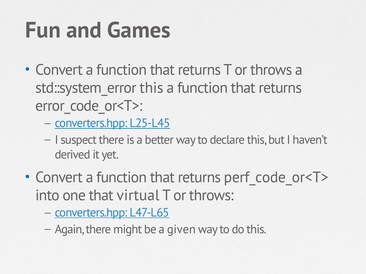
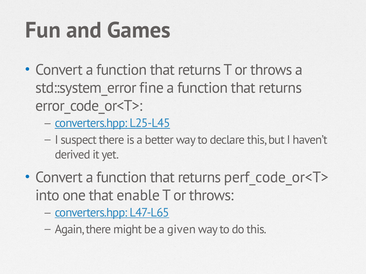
std::system_error this: this -> fine
virtual: virtual -> enable
